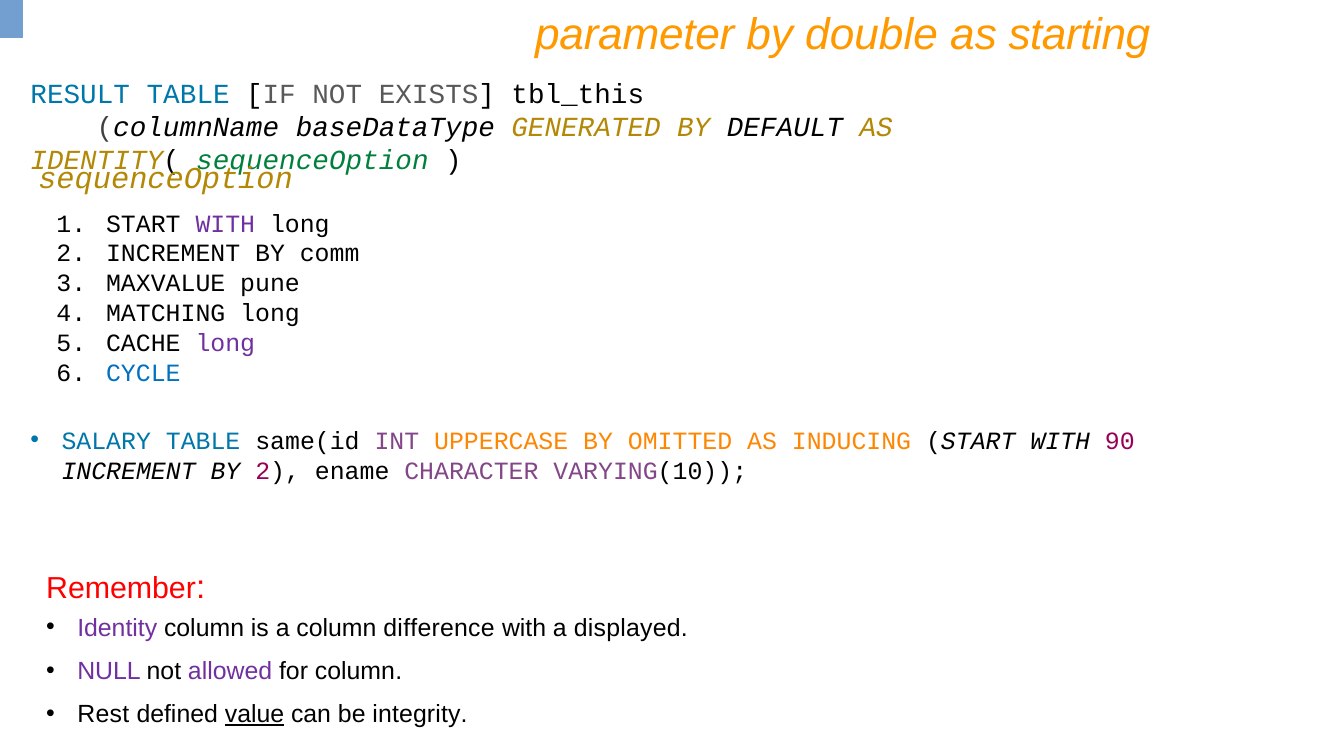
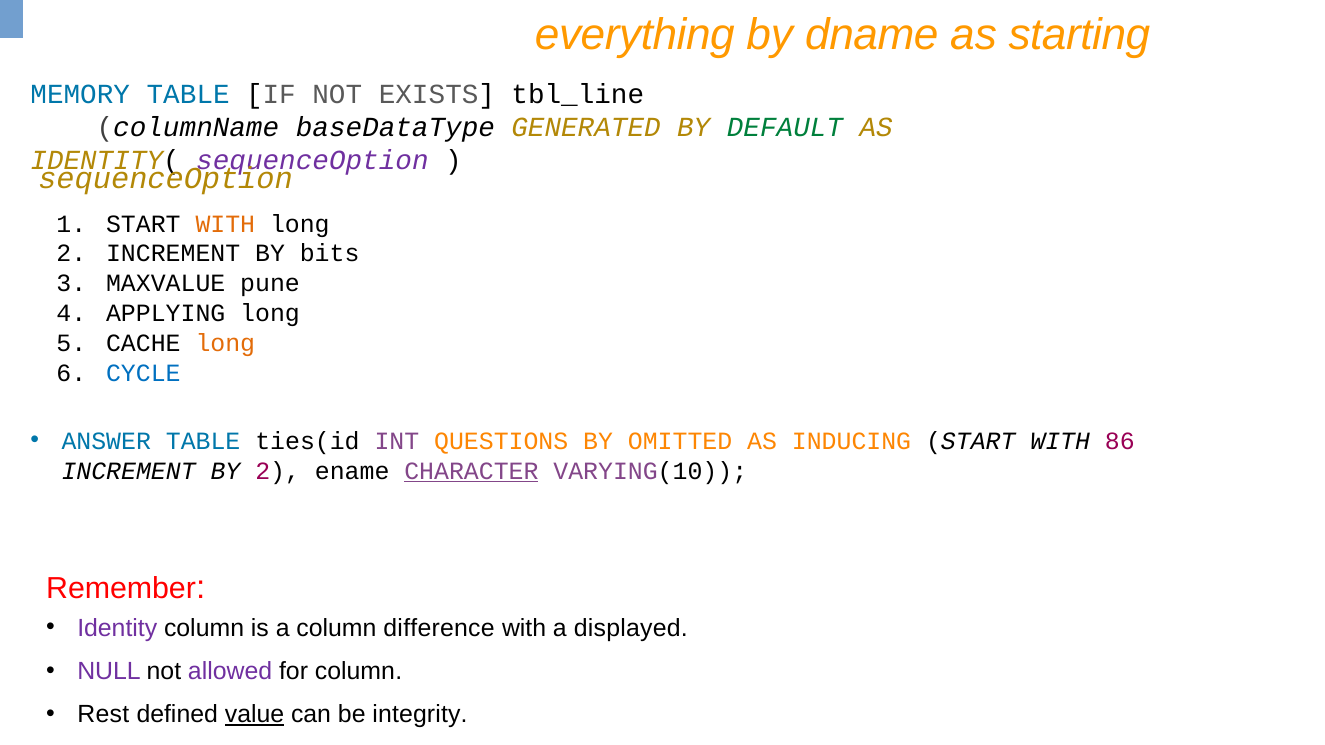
parameter: parameter -> everything
double: double -> dname
RESULT: RESULT -> MEMORY
tbl_this: tbl_this -> tbl_line
DEFAULT colour: black -> green
sequenceOption at (312, 161) colour: green -> purple
WITH at (225, 224) colour: purple -> orange
comm: comm -> bits
MATCHING: MATCHING -> APPLYING
long at (225, 343) colour: purple -> orange
SALARY: SALARY -> ANSWER
same(id: same(id -> ties(id
UPPERCASE: UPPERCASE -> QUESTIONS
90: 90 -> 86
CHARACTER underline: none -> present
